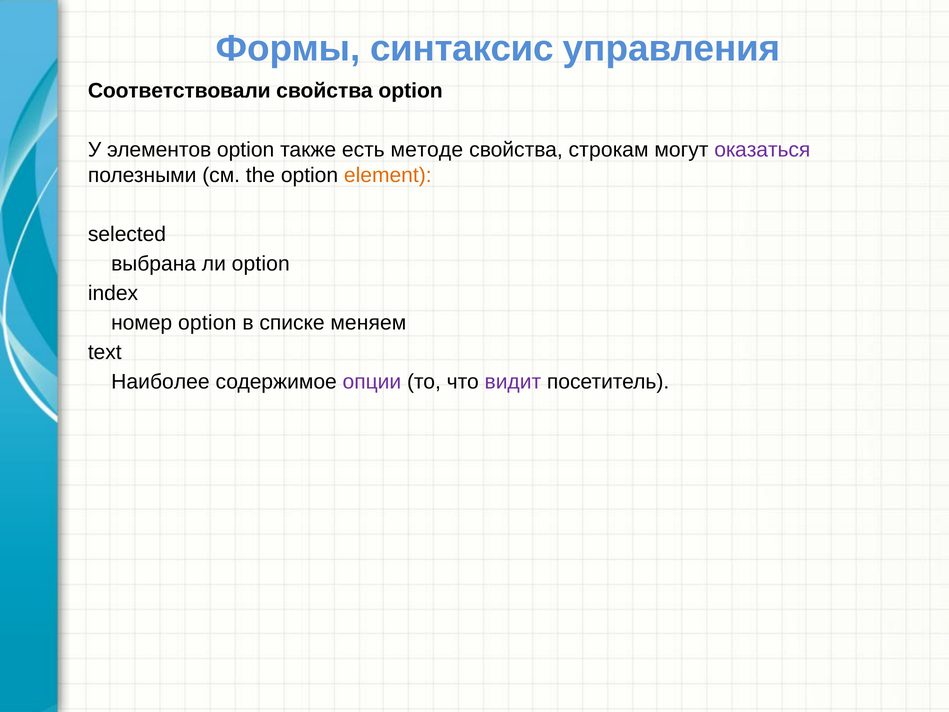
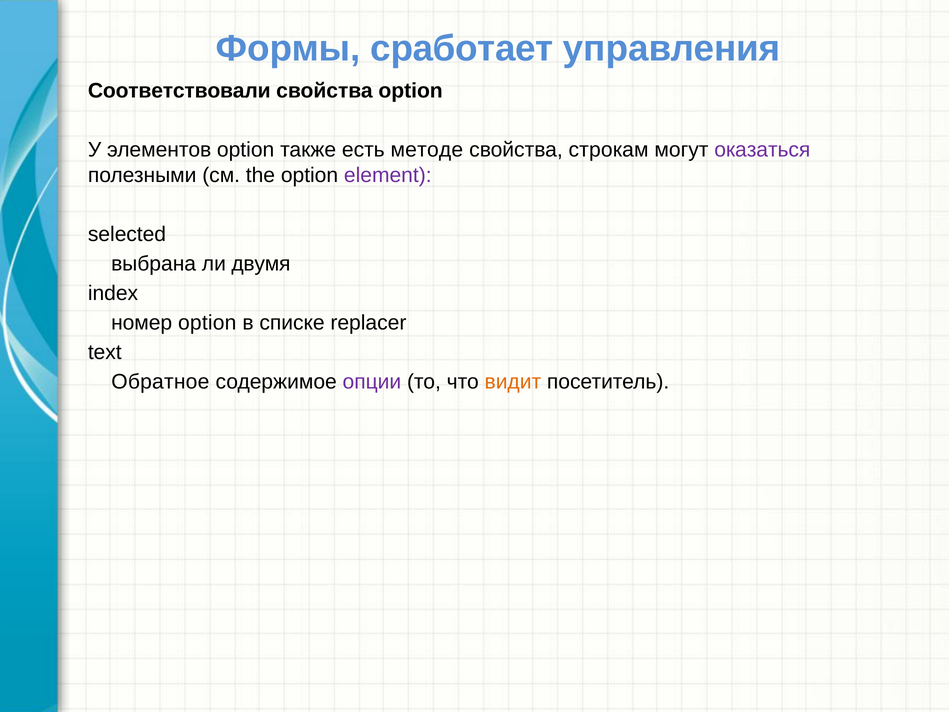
синтаксис: синтаксис -> сработает
element colour: orange -> purple
ли option: option -> двумя
меняем: меняем -> replacer
Наиболее: Наиболее -> Обратное
видит colour: purple -> orange
